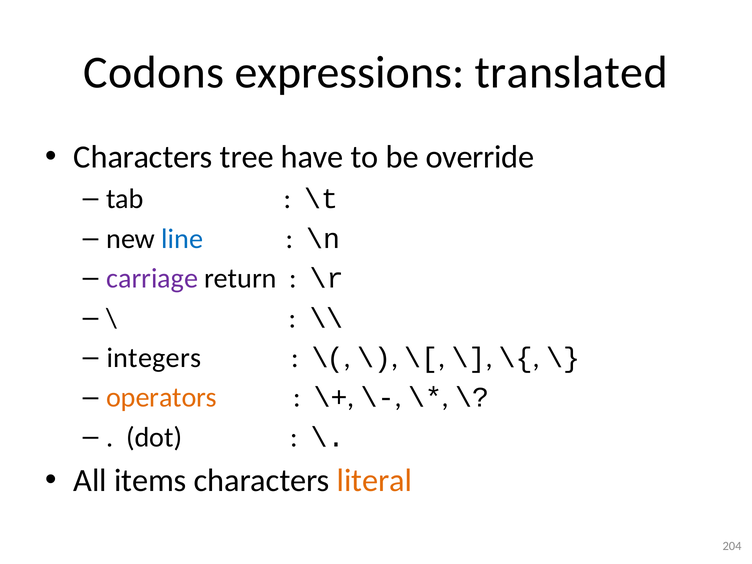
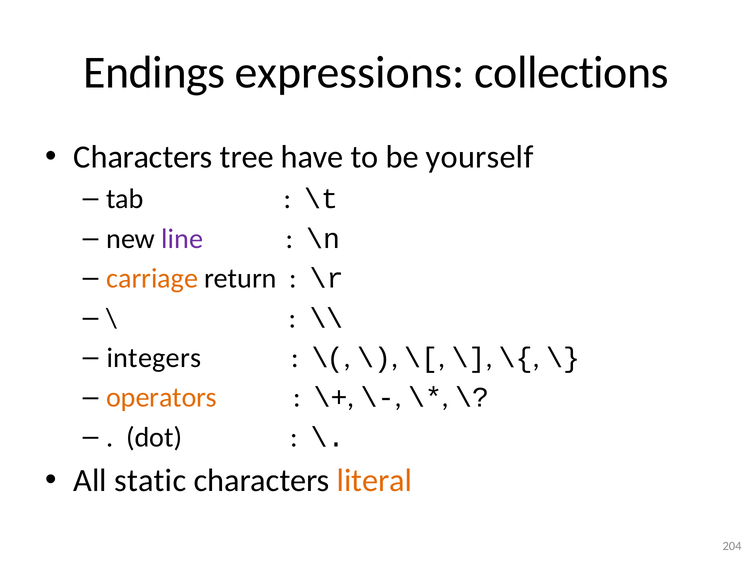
Codons: Codons -> Endings
translated: translated -> collections
override: override -> yourself
line colour: blue -> purple
carriage colour: purple -> orange
items: items -> static
